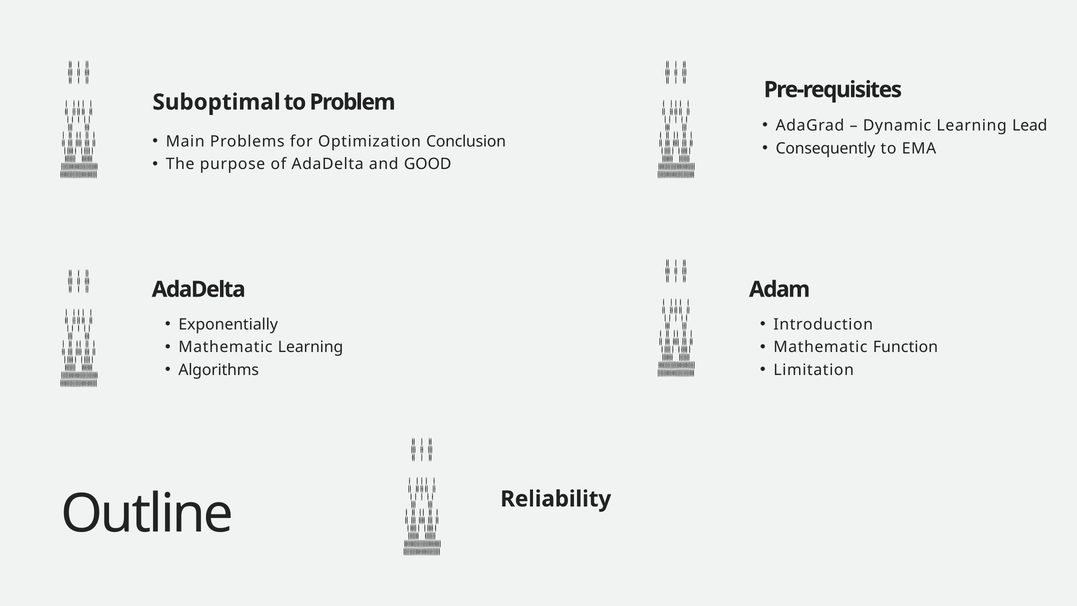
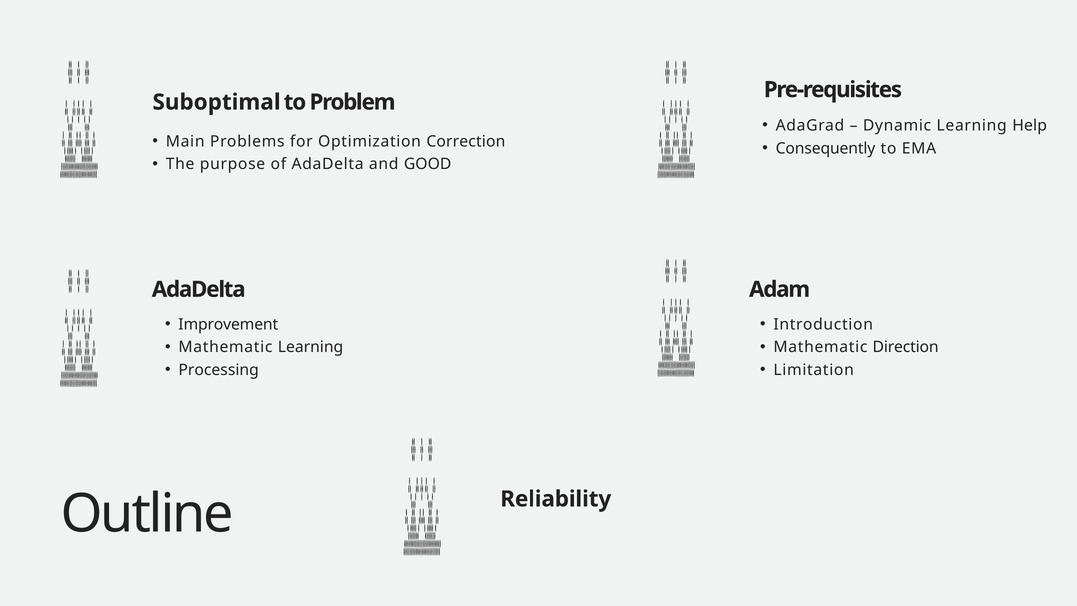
Lead: Lead -> Help
Conclusion: Conclusion -> Correction
Exponentially: Exponentially -> Improvement
Function: Function -> Direction
Algorithms: Algorithms -> Processing
